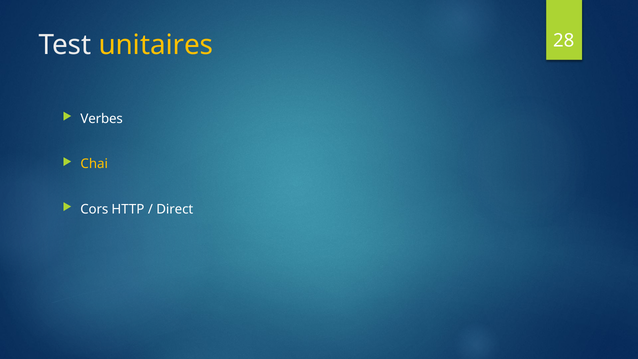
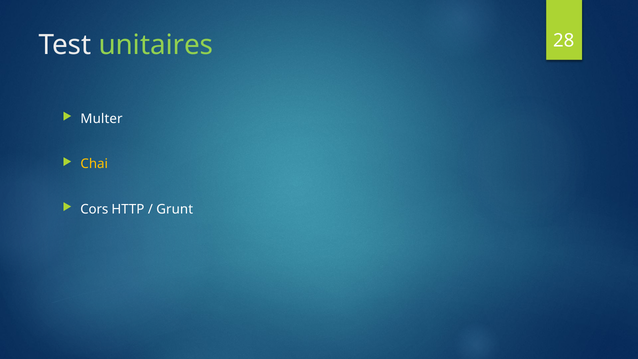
unitaires colour: yellow -> light green
Verbes: Verbes -> Multer
Direct: Direct -> Grunt
